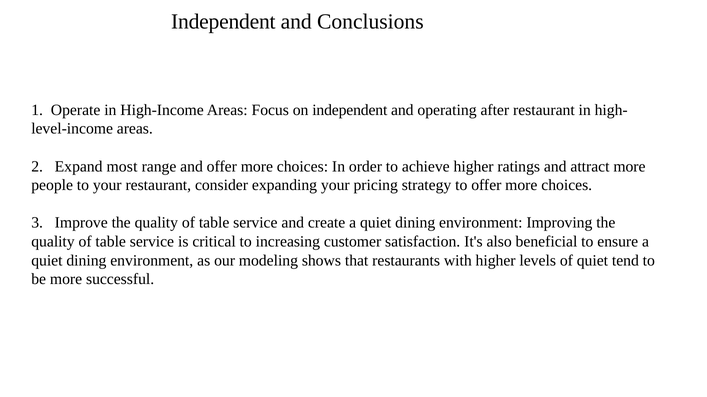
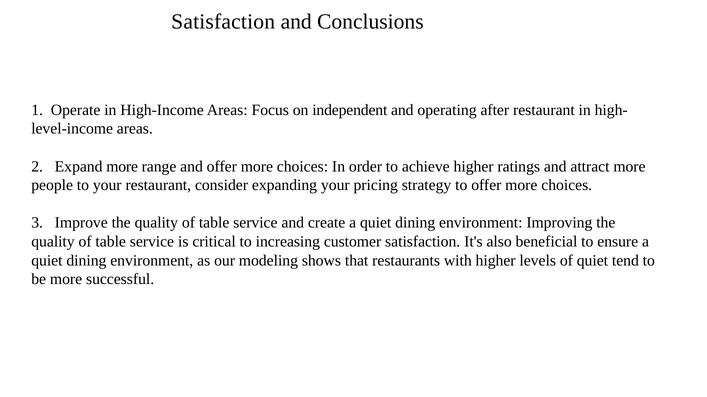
Independent at (223, 22): Independent -> Satisfaction
Expand most: most -> more
